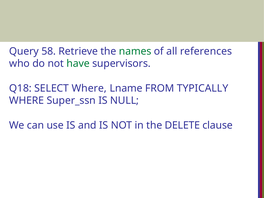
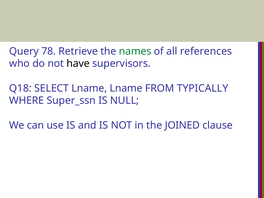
58: 58 -> 78
have colour: green -> black
SELECT Where: Where -> Lname
DELETE: DELETE -> JOINED
